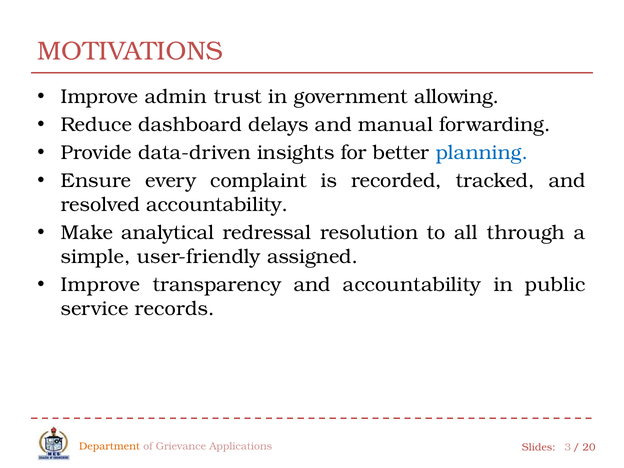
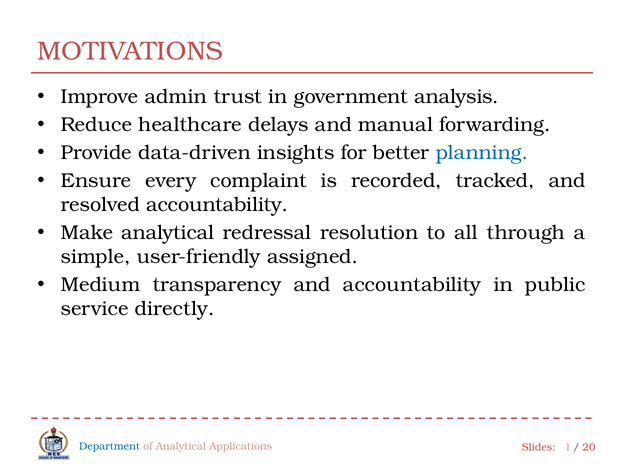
allowing: allowing -> analysis
dashboard: dashboard -> healthcare
Improve at (101, 285): Improve -> Medium
records: records -> directly
Department colour: orange -> blue
of Grievance: Grievance -> Analytical
3: 3 -> 1
